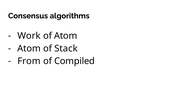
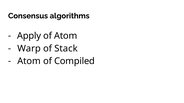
Work: Work -> Apply
Atom at (29, 49): Atom -> Warp
From at (29, 61): From -> Atom
